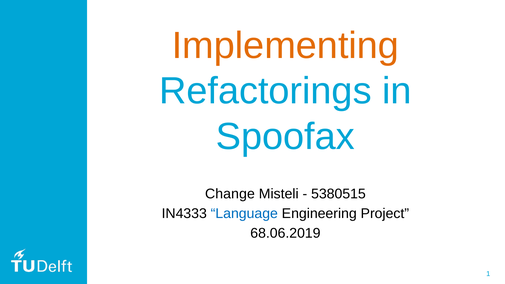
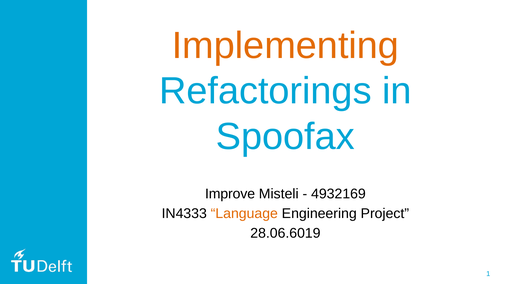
Change: Change -> Improve
5380515: 5380515 -> 4932169
Language colour: blue -> orange
68.06.2019: 68.06.2019 -> 28.06.6019
